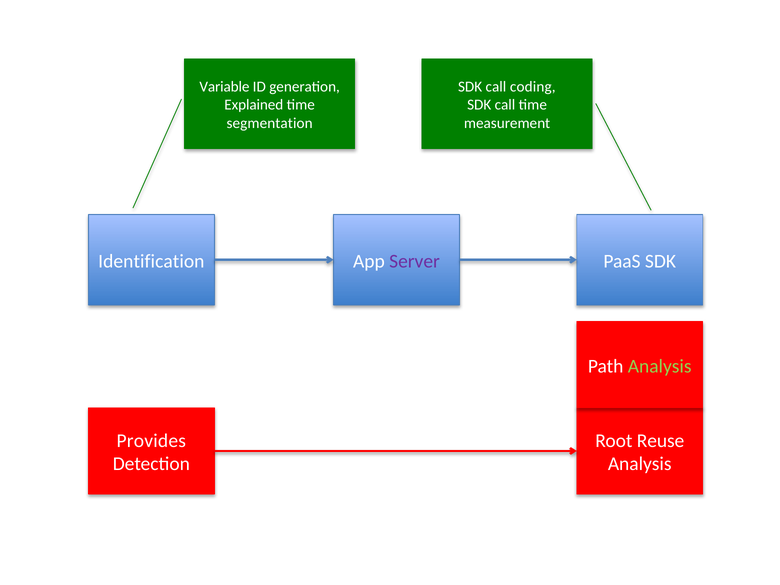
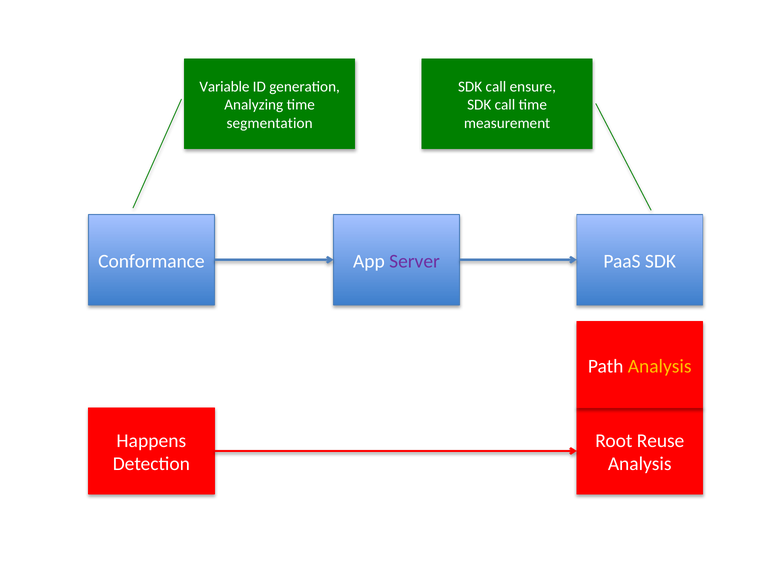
coding: coding -> ensure
Explained: Explained -> Analyzing
Identification: Identification -> Conformance
Analysis at (660, 366) colour: light green -> yellow
Provides: Provides -> Happens
